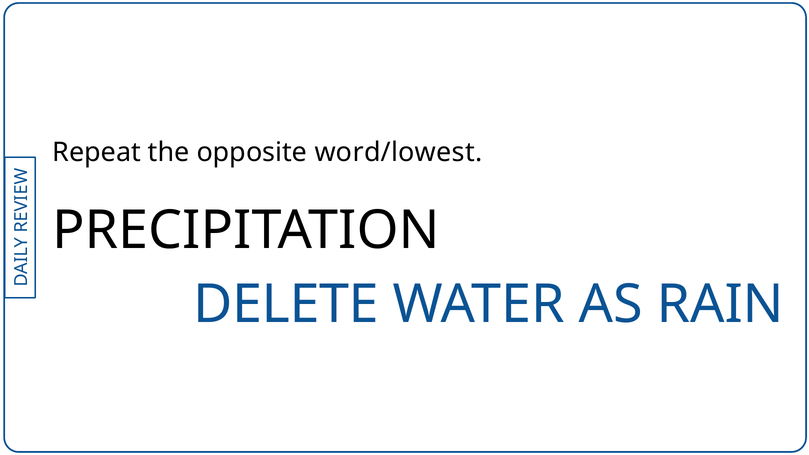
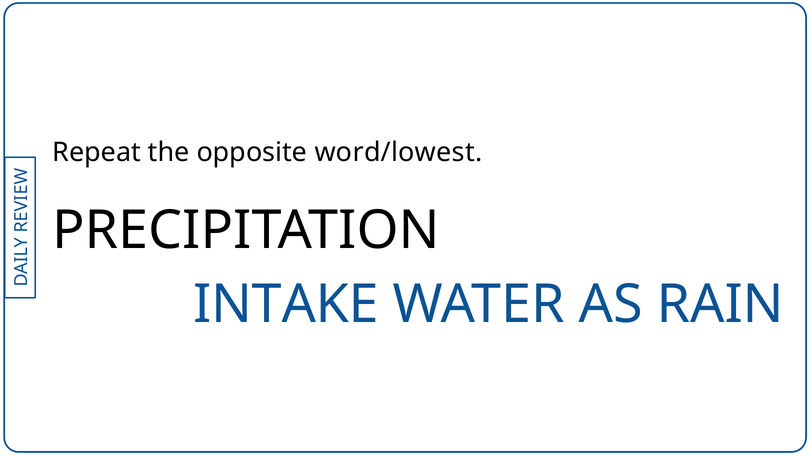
DELETE: DELETE -> INTAKE
